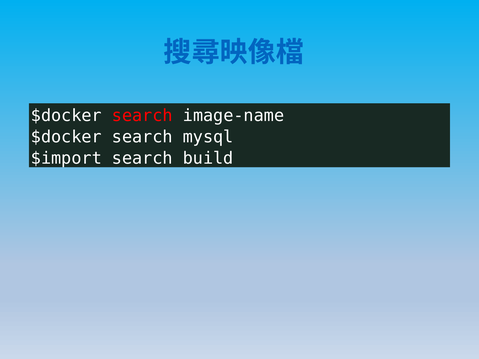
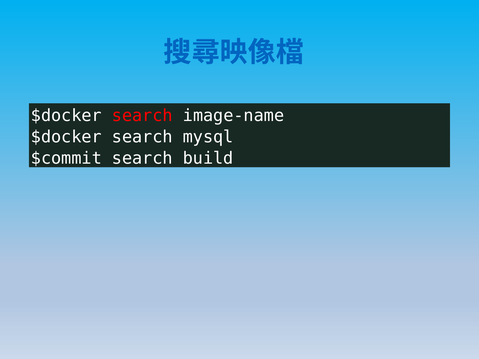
$import: $import -> $commit
